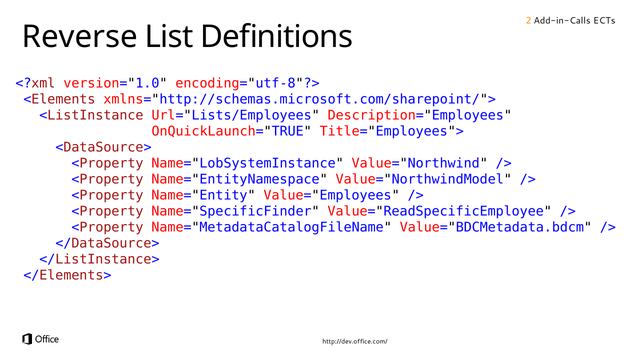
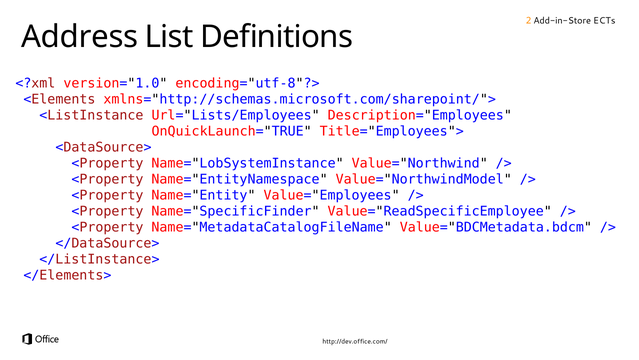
Add-in-Calls: Add-in-Calls -> Add-in-Store
Reverse: Reverse -> Address
